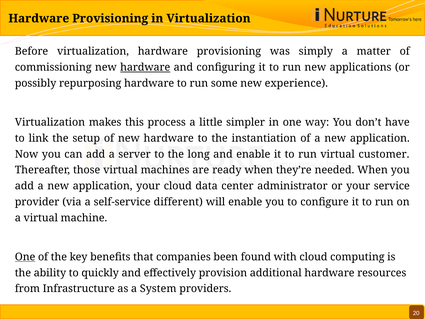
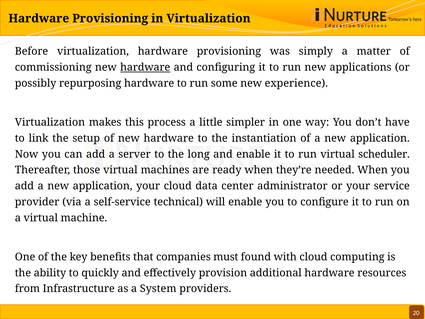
customer: customer -> scheduler
different: different -> technical
One at (25, 257) underline: present -> none
been: been -> must
